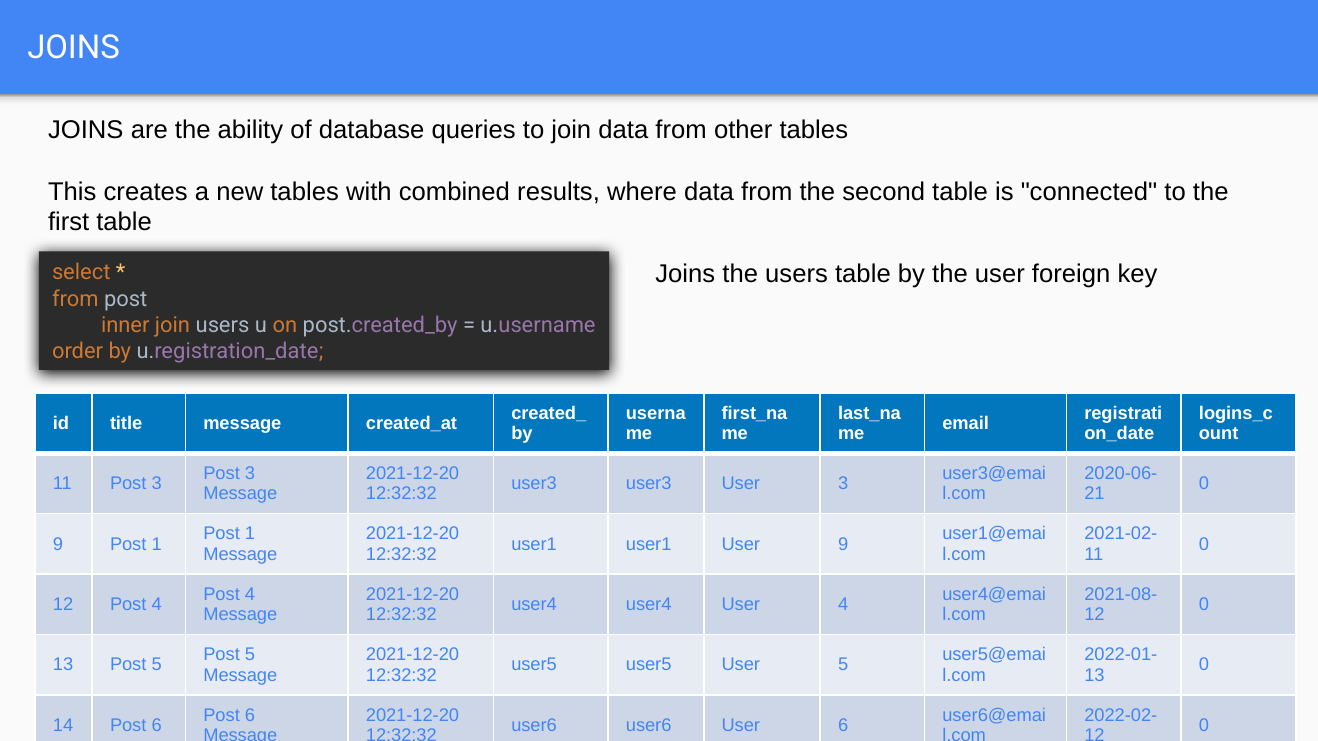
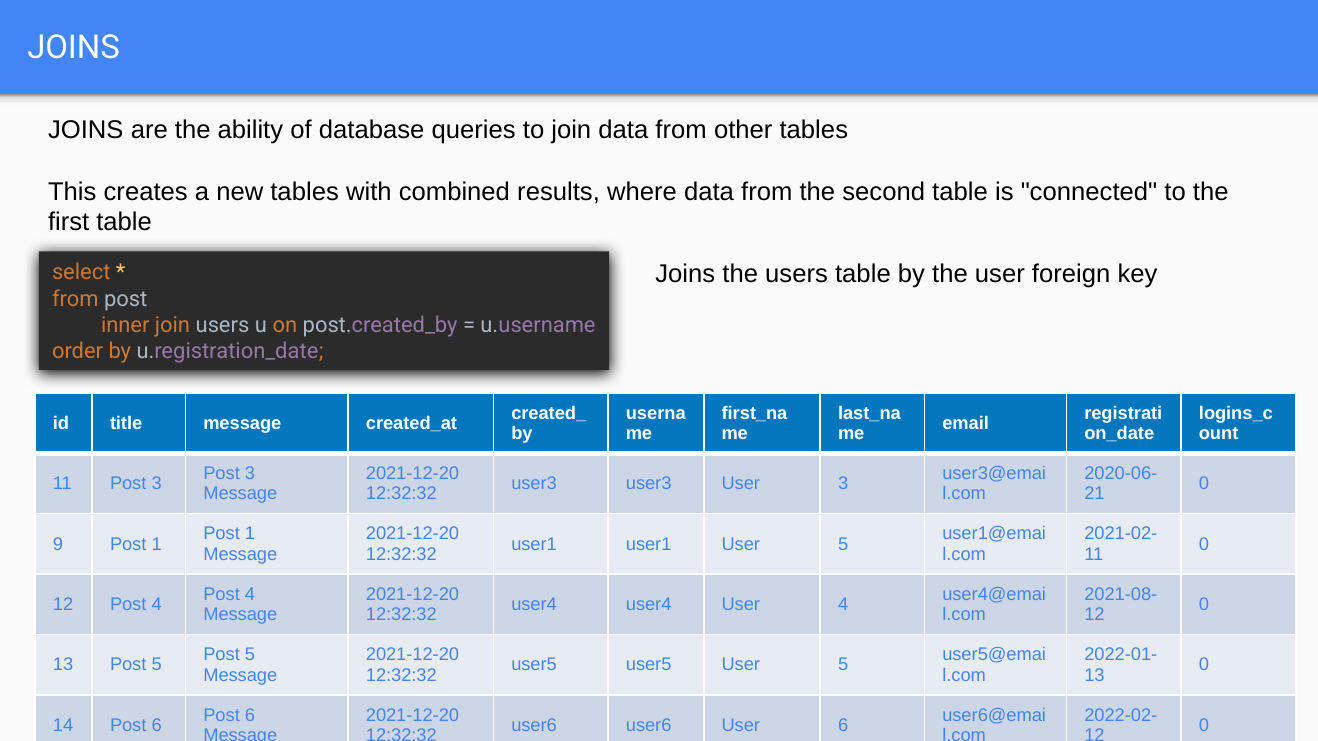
user1 User 9: 9 -> 5
